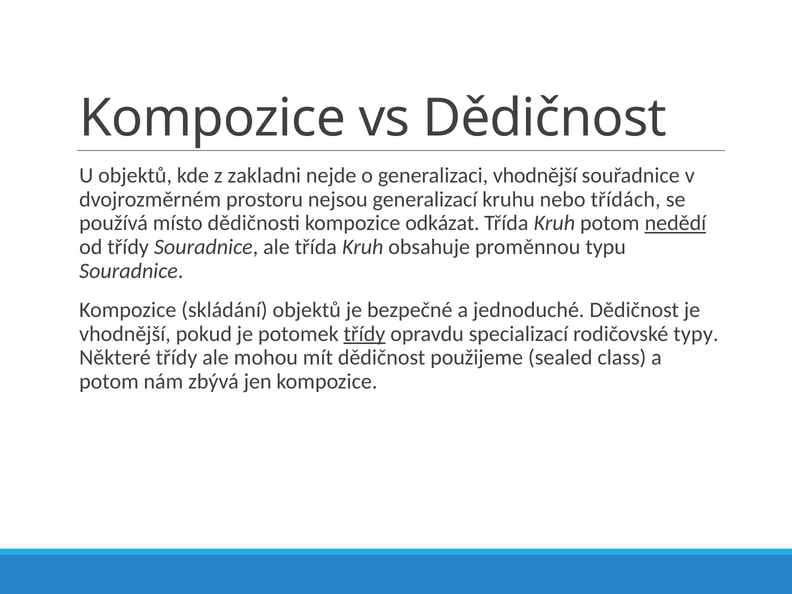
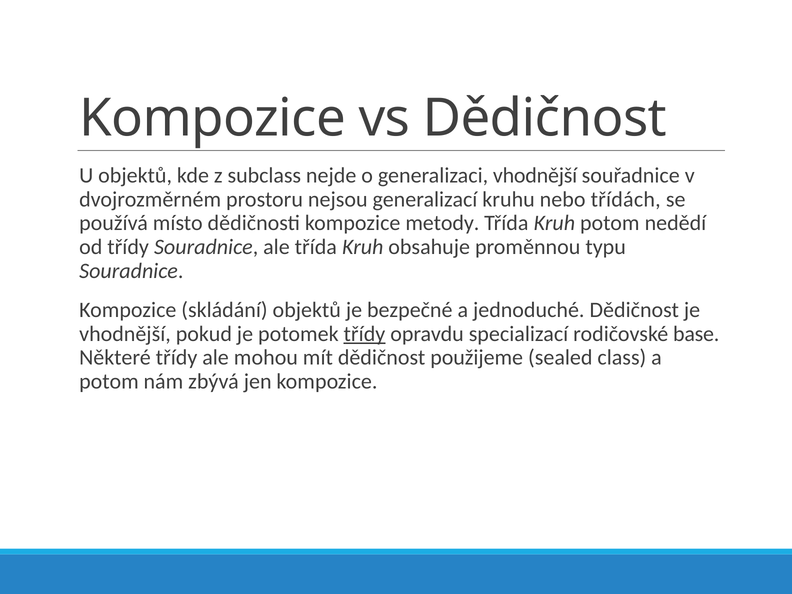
zakladni: zakladni -> subclass
odkázat: odkázat -> metody
nedědí underline: present -> none
typy: typy -> base
